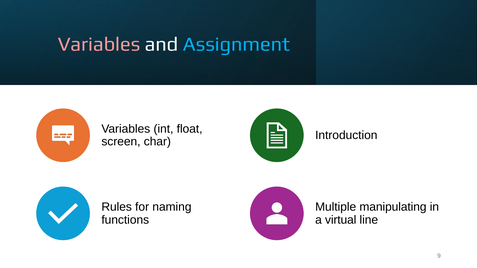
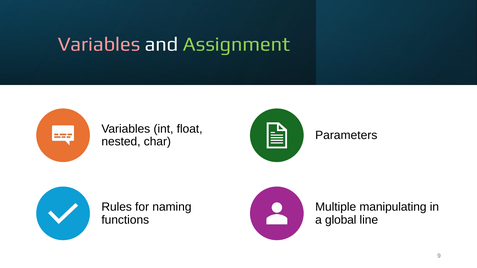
Assignment colour: light blue -> light green
Introduction: Introduction -> Parameters
screen: screen -> nested
virtual: virtual -> global
